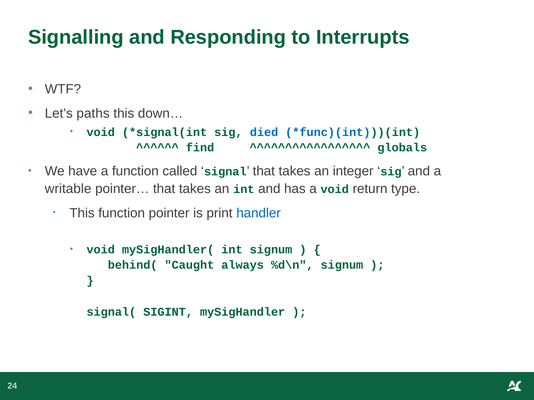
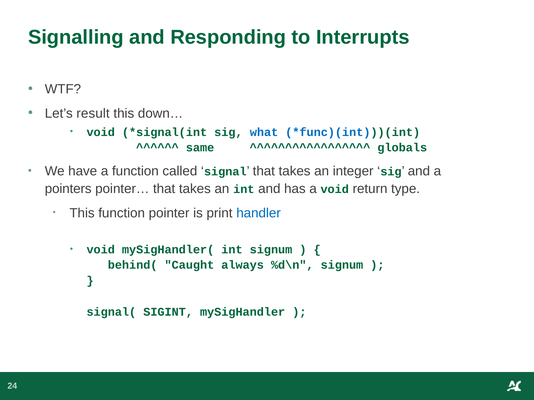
paths: paths -> result
died: died -> what
find: find -> same
writable: writable -> pointers
